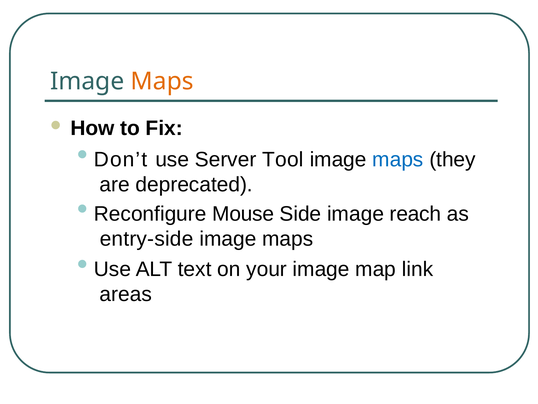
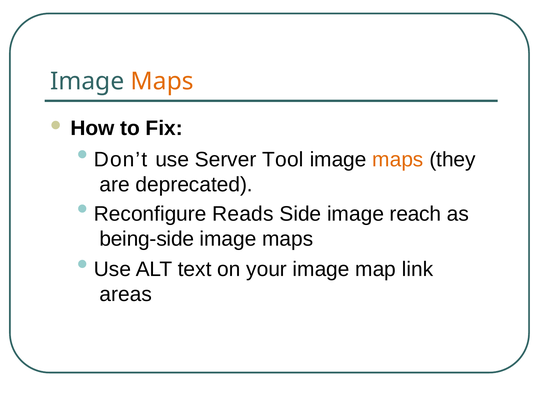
maps at (398, 159) colour: blue -> orange
Mouse: Mouse -> Reads
entry-side: entry-side -> being-side
